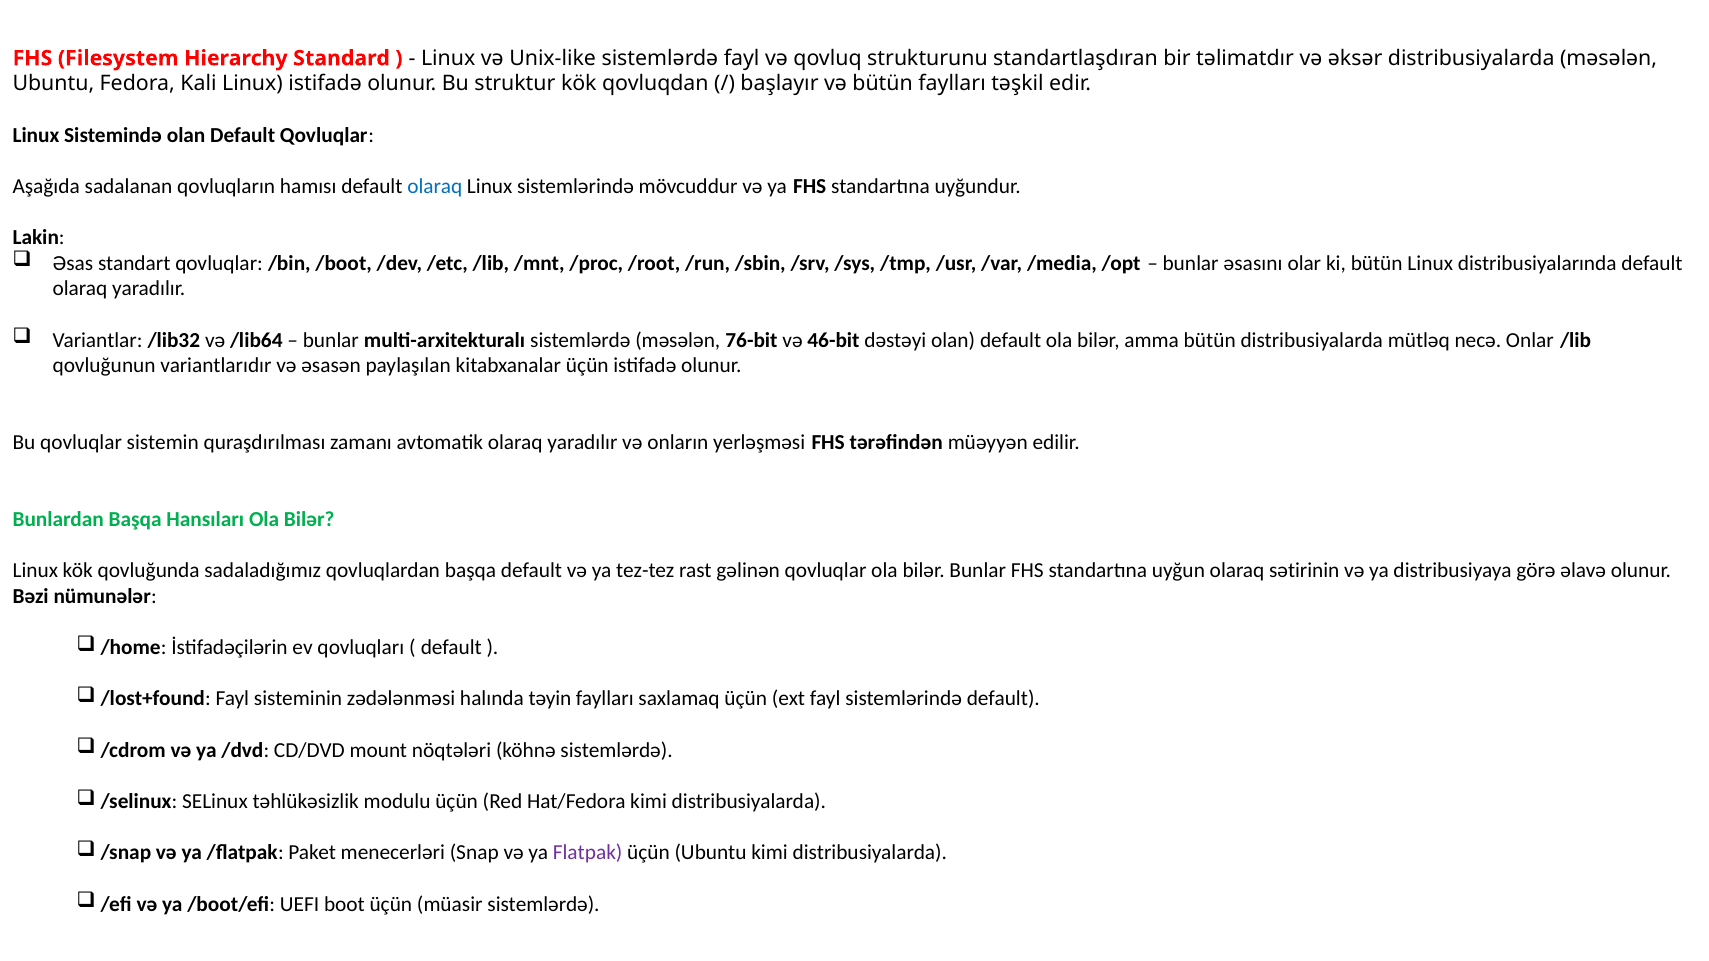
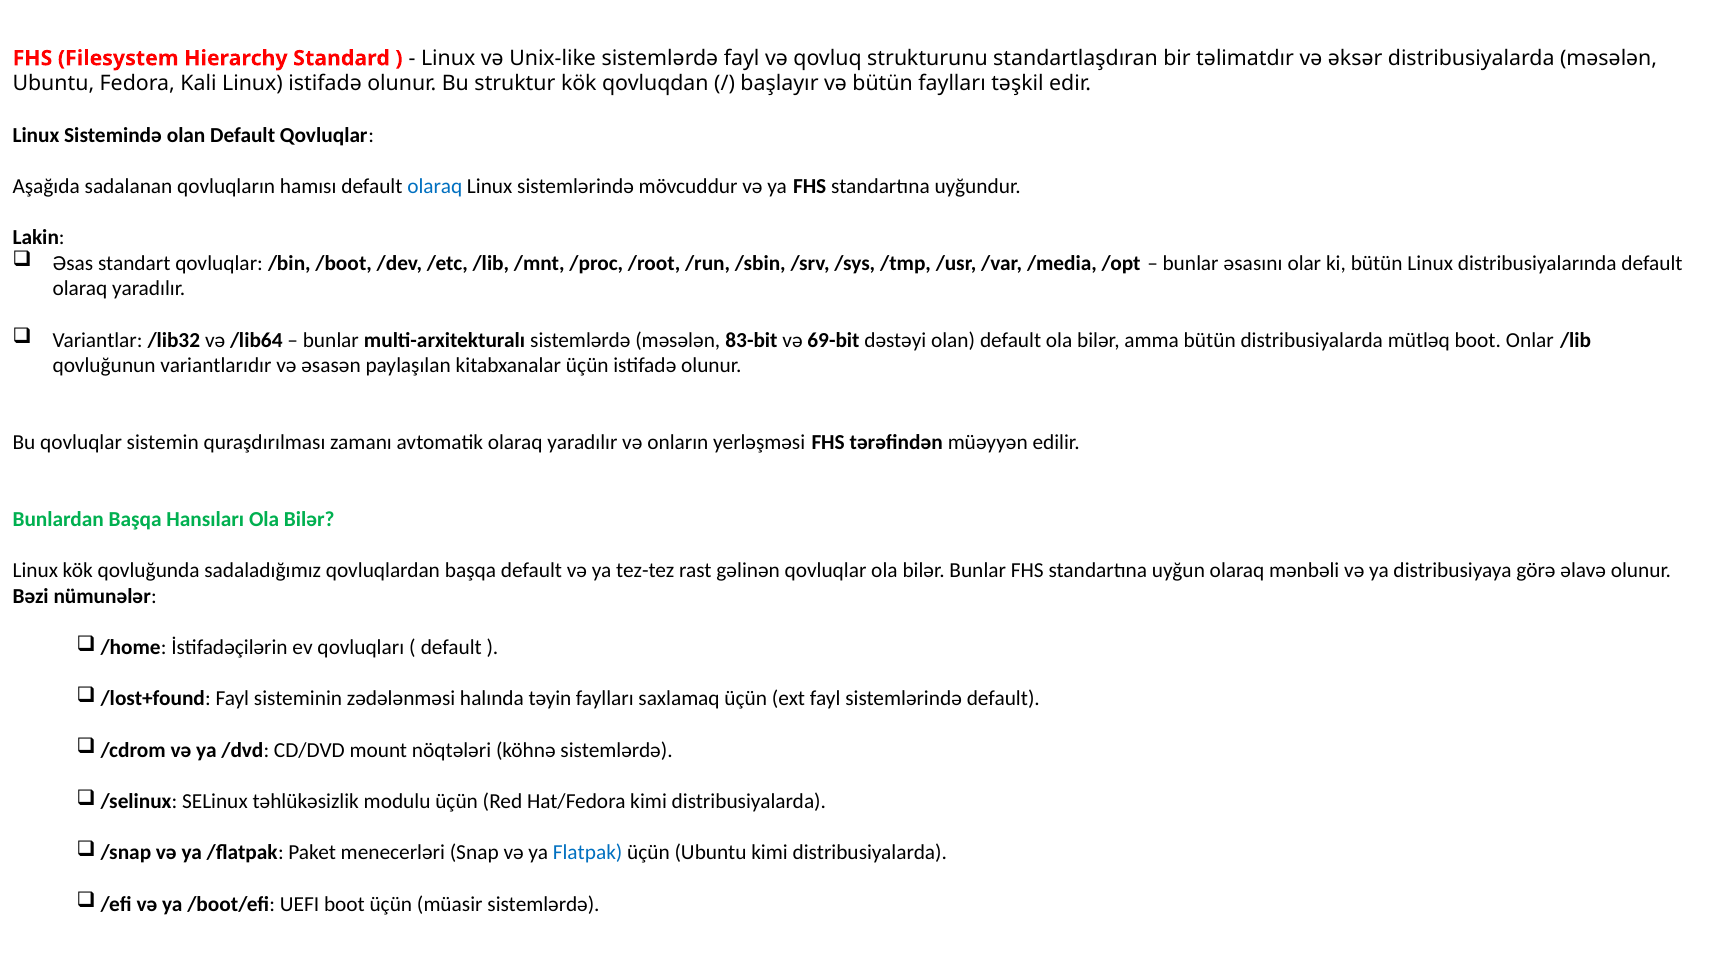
76-bit: 76-bit -> 83-bit
46-bit: 46-bit -> 69-bit
mütləq necə: necə -> boot
sətirinin: sətirinin -> mənbəli
Flatpak colour: purple -> blue
